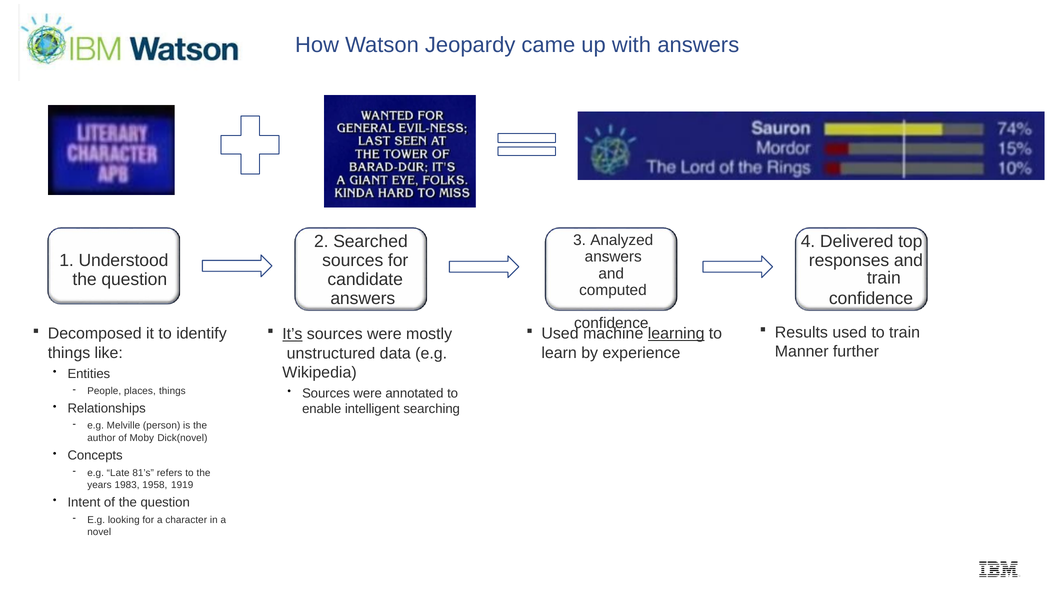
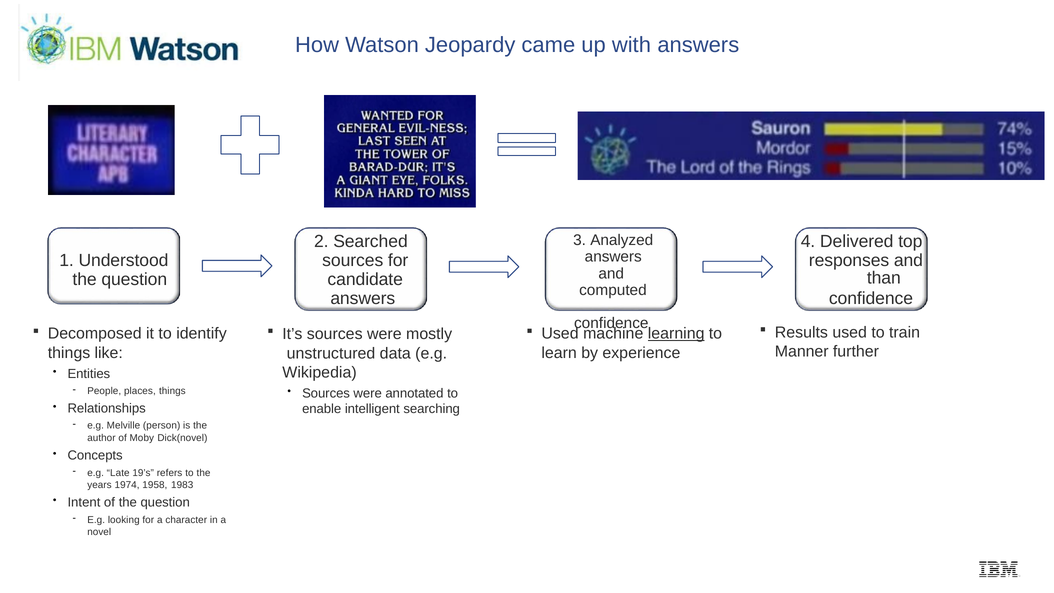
train at (884, 278): train -> than
It’s underline: present -> none
81’s: 81’s -> 19’s
1983: 1983 -> 1974
1919: 1919 -> 1983
